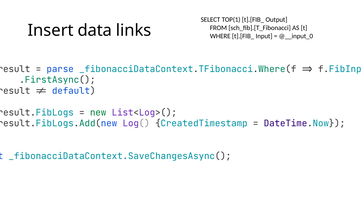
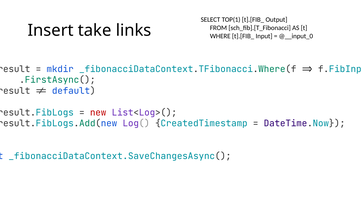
data: data -> take
parse: parse -> mkdir
new colour: green -> red
